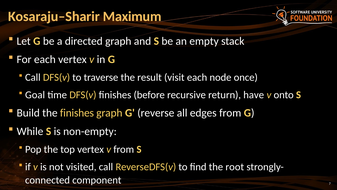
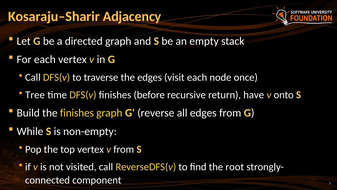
Maximum: Maximum -> Adjacency
the result: result -> edges
Goal: Goal -> Tree
